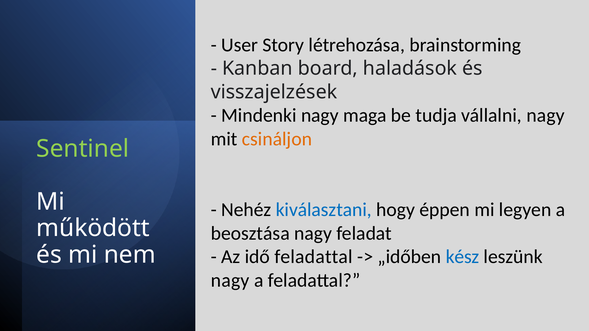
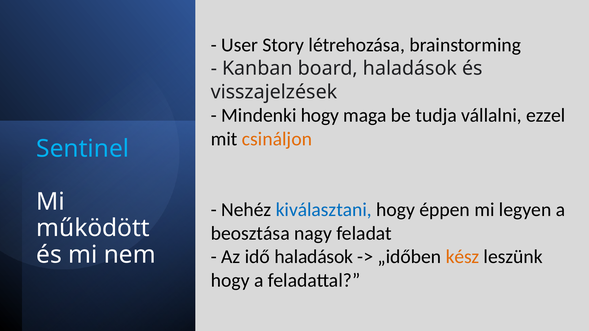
Mindenki nagy: nagy -> hogy
vállalni nagy: nagy -> ezzel
Sentinel colour: light green -> light blue
idő feladattal: feladattal -> haladások
kész colour: blue -> orange
nagy at (230, 281): nagy -> hogy
